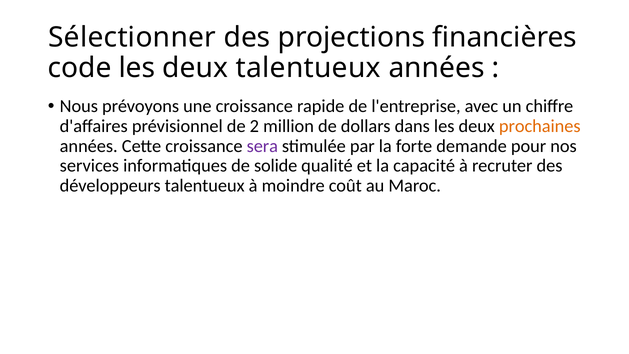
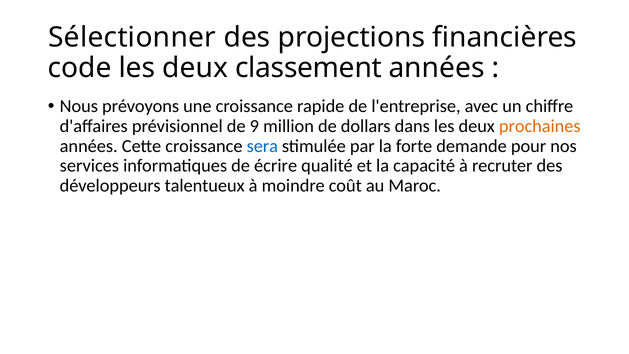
deux talentueux: talentueux -> classement
2: 2 -> 9
sera colour: purple -> blue
solide: solide -> écrire
